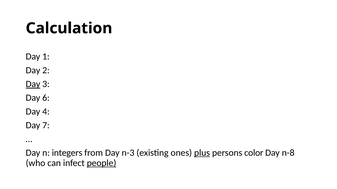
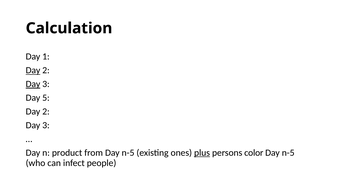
Day at (33, 71) underline: none -> present
6: 6 -> 5
4 at (46, 112): 4 -> 2
7 at (46, 126): 7 -> 3
integers: integers -> product
from Day n-3: n-3 -> n-5
n-8 at (288, 153): n-8 -> n-5
people underline: present -> none
